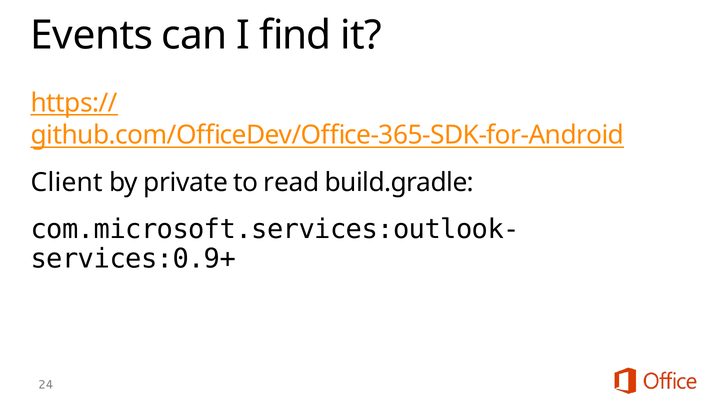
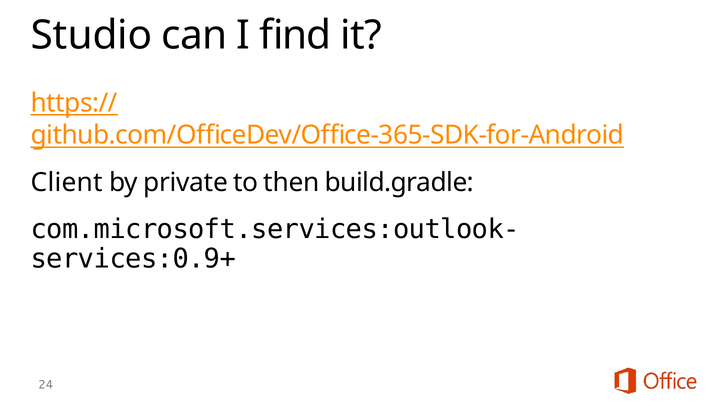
Events: Events -> Studio
read: read -> then
